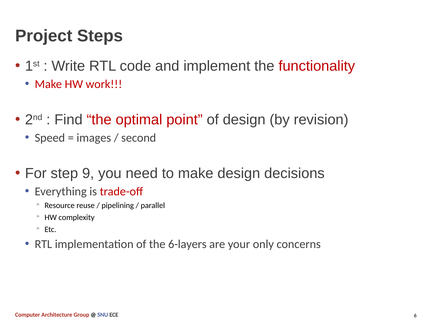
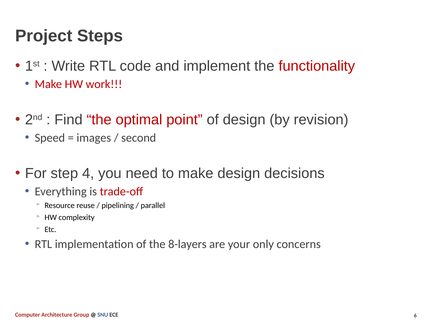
9: 9 -> 4
6-layers: 6-layers -> 8-layers
